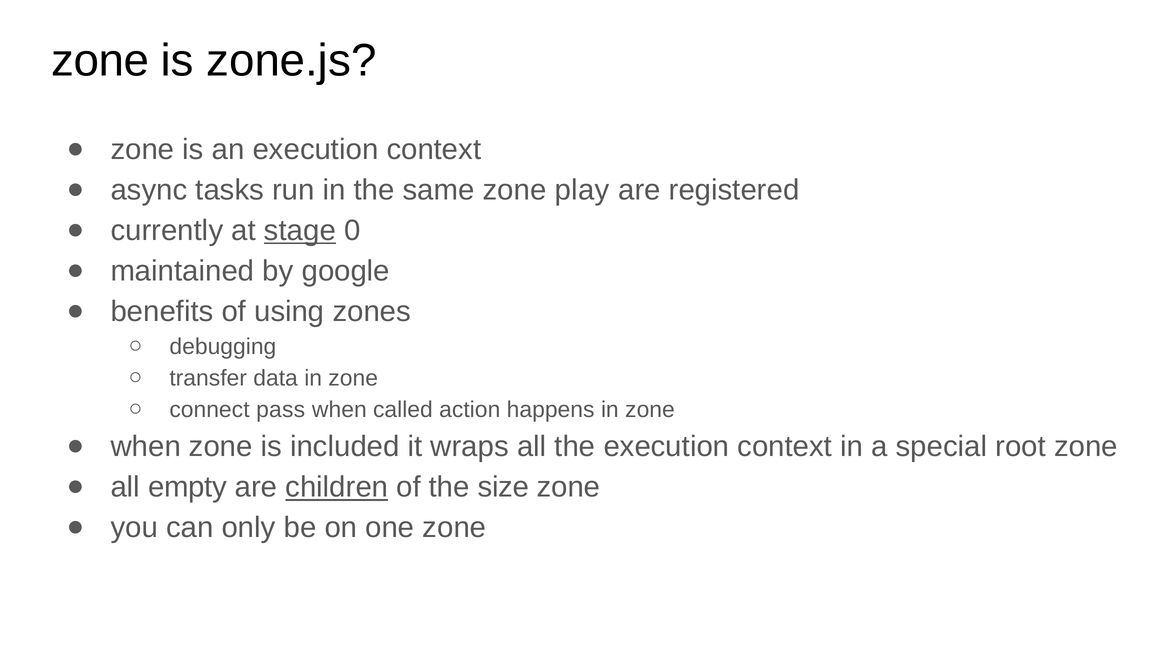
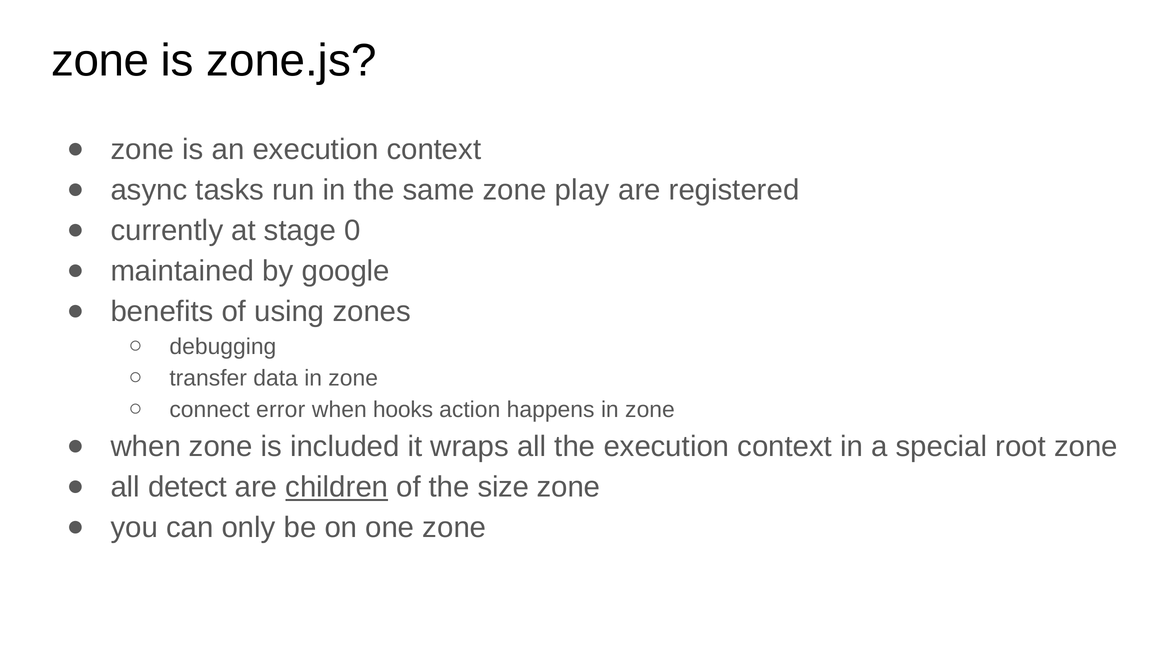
stage underline: present -> none
pass: pass -> error
called: called -> hooks
empty: empty -> detect
